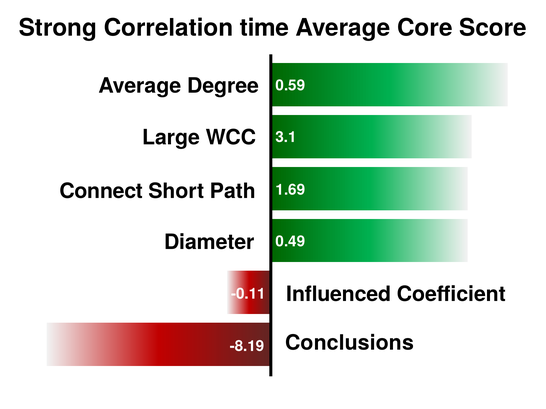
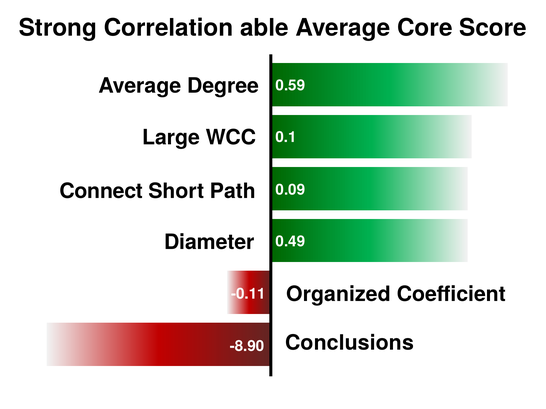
time: time -> able
3.1: 3.1 -> 0.1
1.69: 1.69 -> 0.09
Influenced: Influenced -> Organized
-8.19: -8.19 -> -8.90
